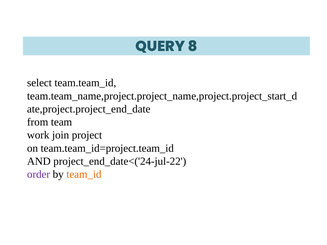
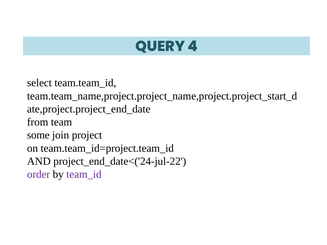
8: 8 -> 4
work: work -> some
team_id colour: orange -> purple
